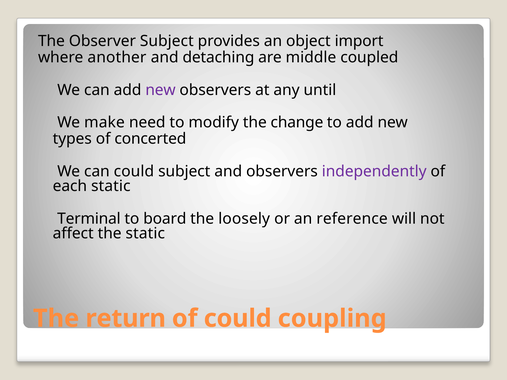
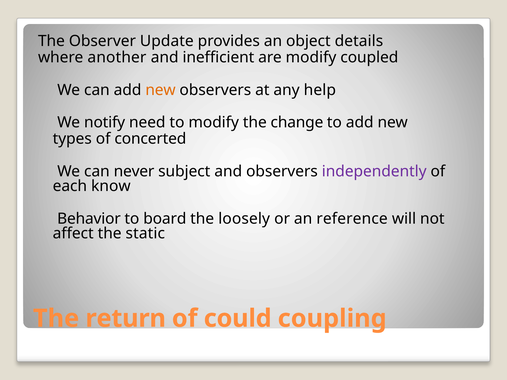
Observer Subject: Subject -> Update
import: import -> details
detaching: detaching -> inefficient
are middle: middle -> modify
new at (160, 90) colour: purple -> orange
until: until -> help
make: make -> notify
can could: could -> never
each static: static -> know
Terminal: Terminal -> Behavior
